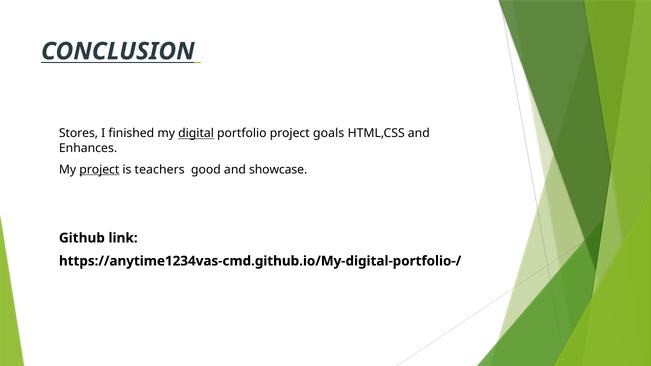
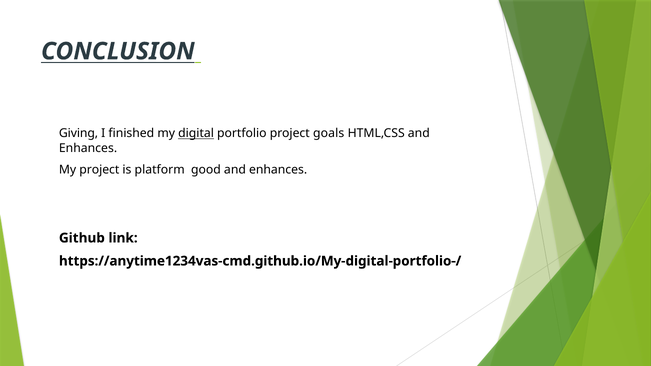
Stores: Stores -> Giving
project at (99, 170) underline: present -> none
teachers: teachers -> platform
good and showcase: showcase -> enhances
